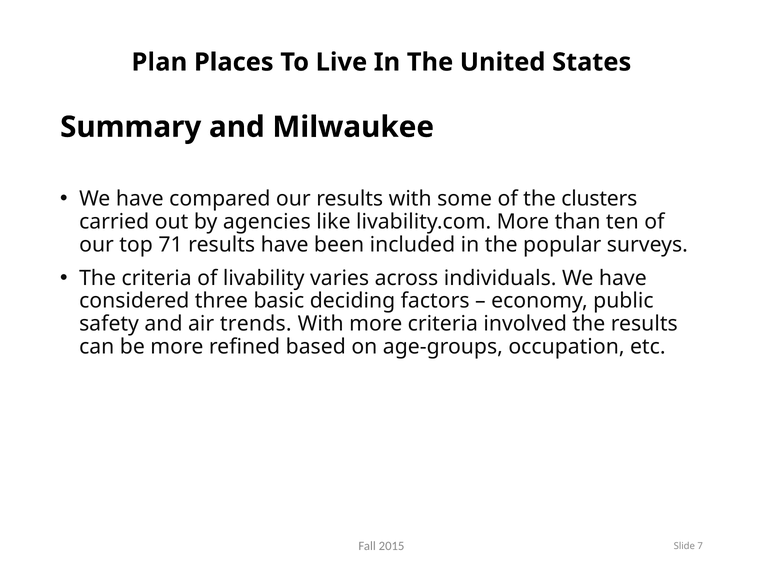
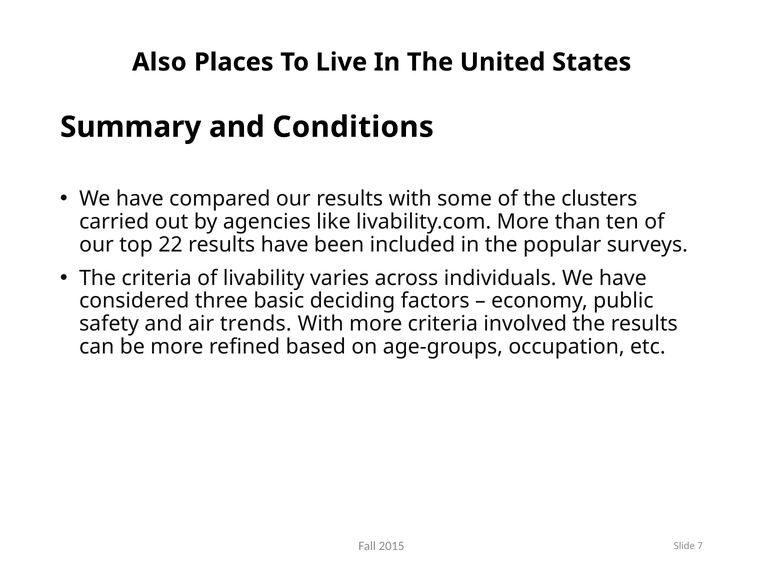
Plan: Plan -> Also
Milwaukee: Milwaukee -> Conditions
71: 71 -> 22
